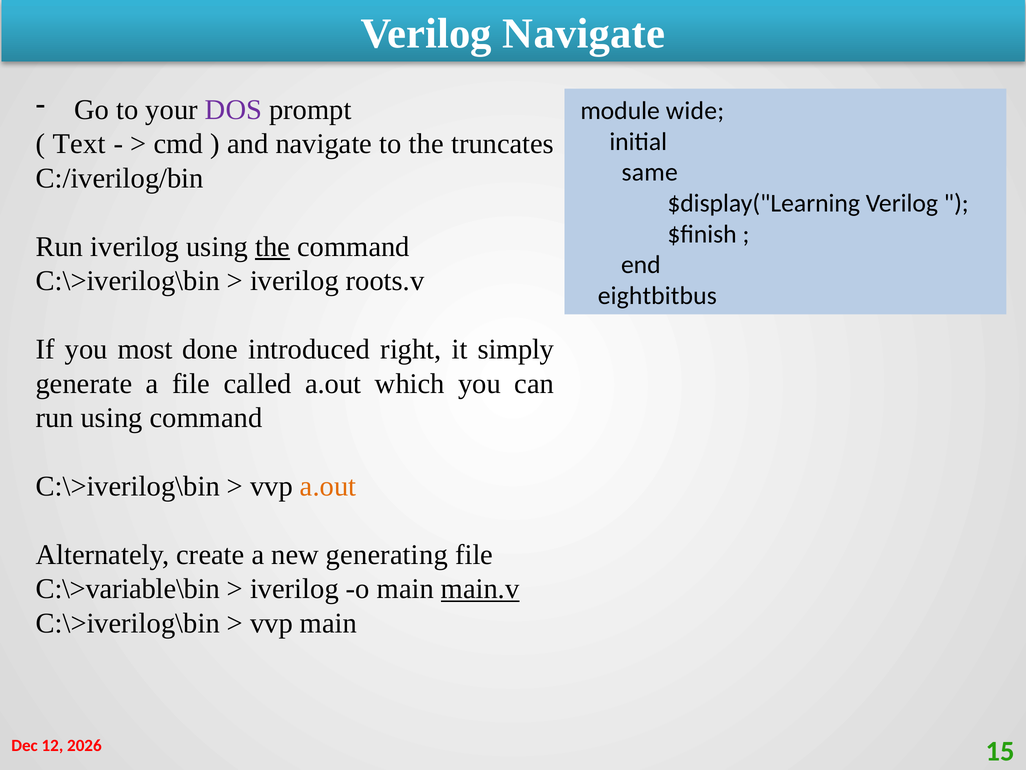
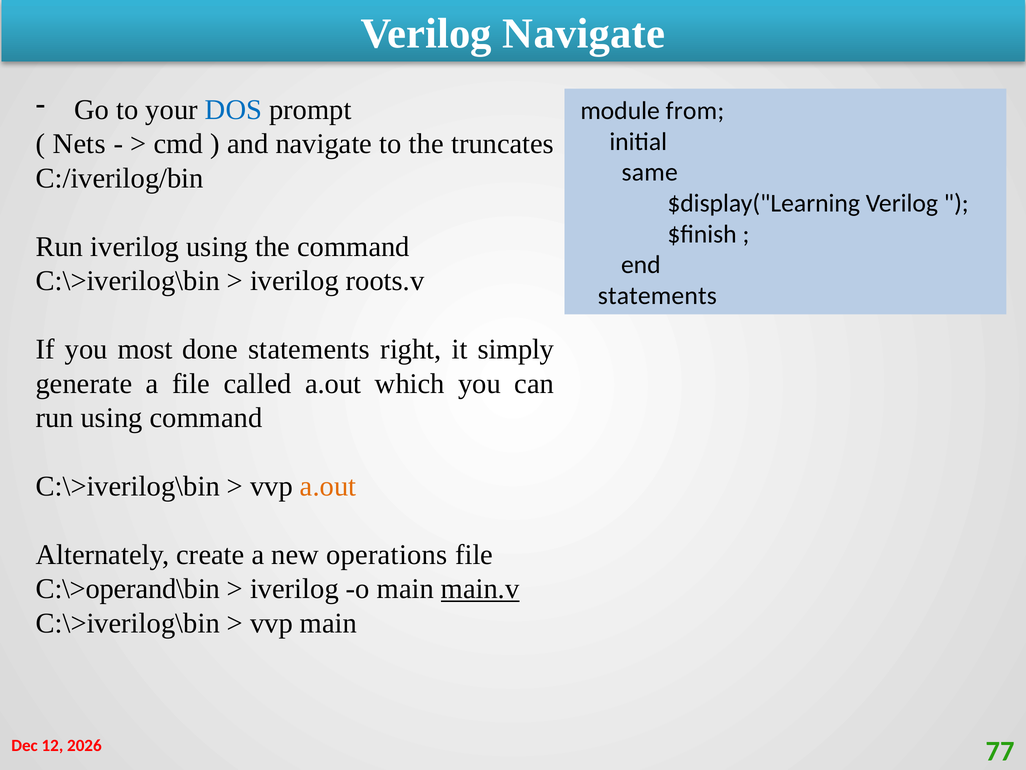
DOS colour: purple -> blue
wide: wide -> from
Text: Text -> Nets
the at (273, 246) underline: present -> none
eightbitbus at (657, 296): eightbitbus -> statements
done introduced: introduced -> statements
generating: generating -> operations
C:\>variable\bin: C:\>variable\bin -> C:\>operand\bin
15: 15 -> 77
